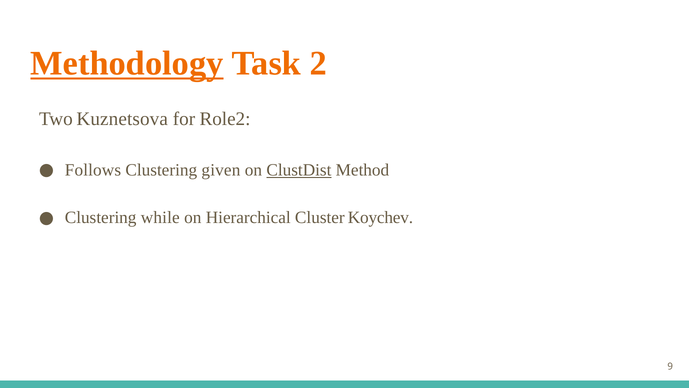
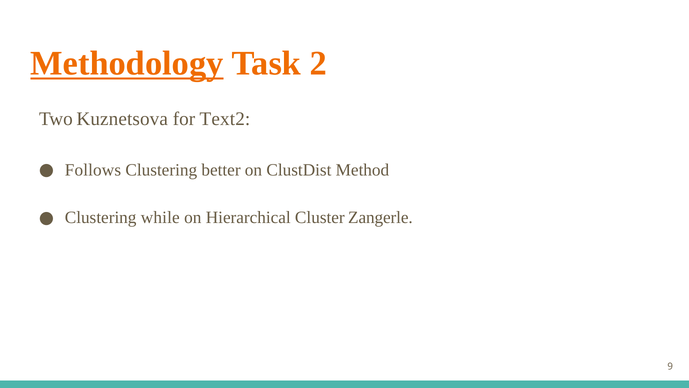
Role2: Role2 -> Text2
given: given -> better
ClustDist underline: present -> none
Koychev: Koychev -> Zangerle
